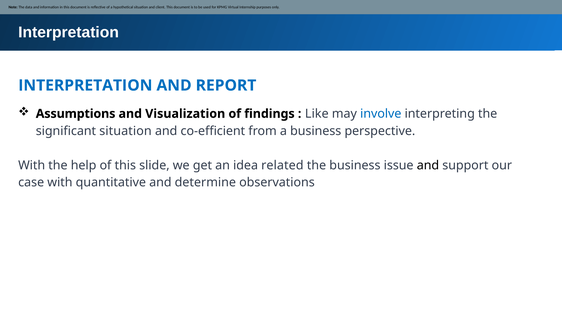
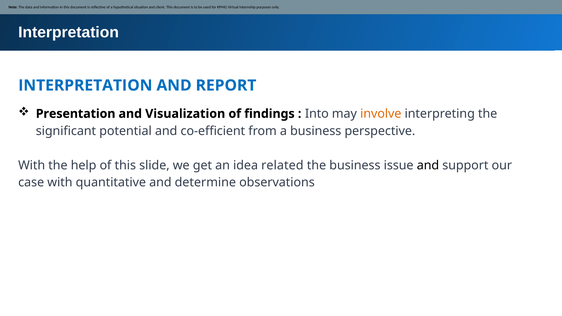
Assumptions: Assumptions -> Presentation
Like: Like -> Into
involve colour: blue -> orange
significant situation: situation -> potential
